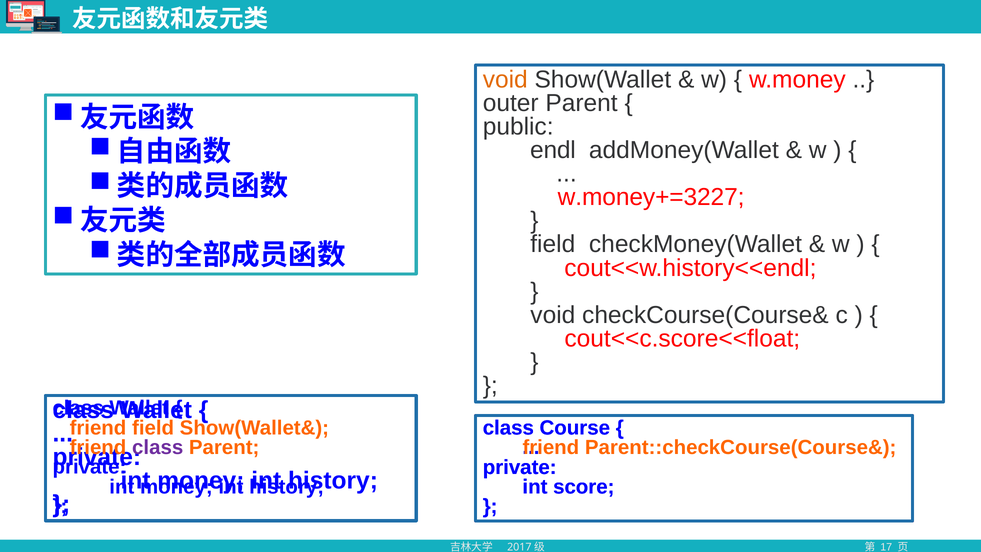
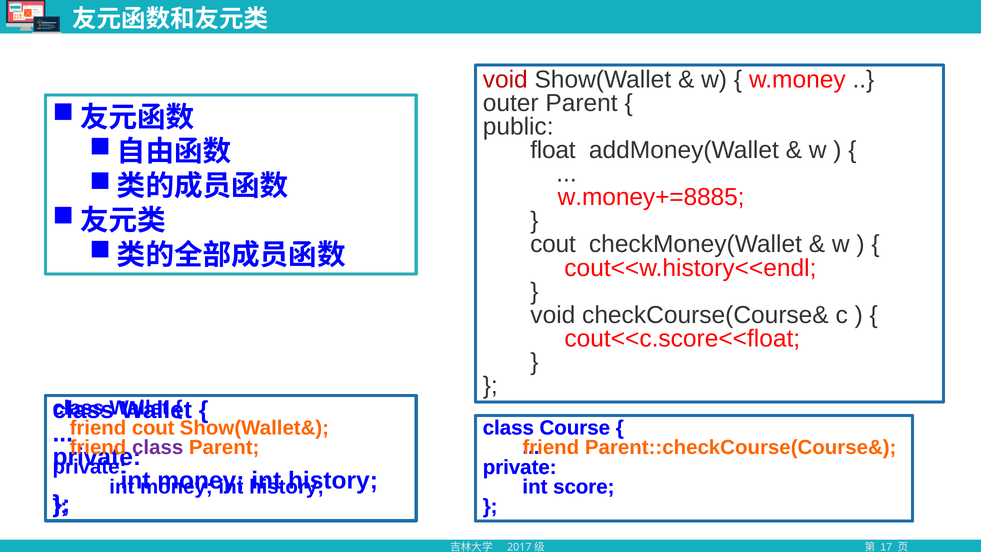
void at (505, 79) colour: orange -> red
endl: endl -> float
w.money+=3227: w.money+=3227 -> w.money+=8885
field at (553, 244): field -> cout
friend field: field -> cout
